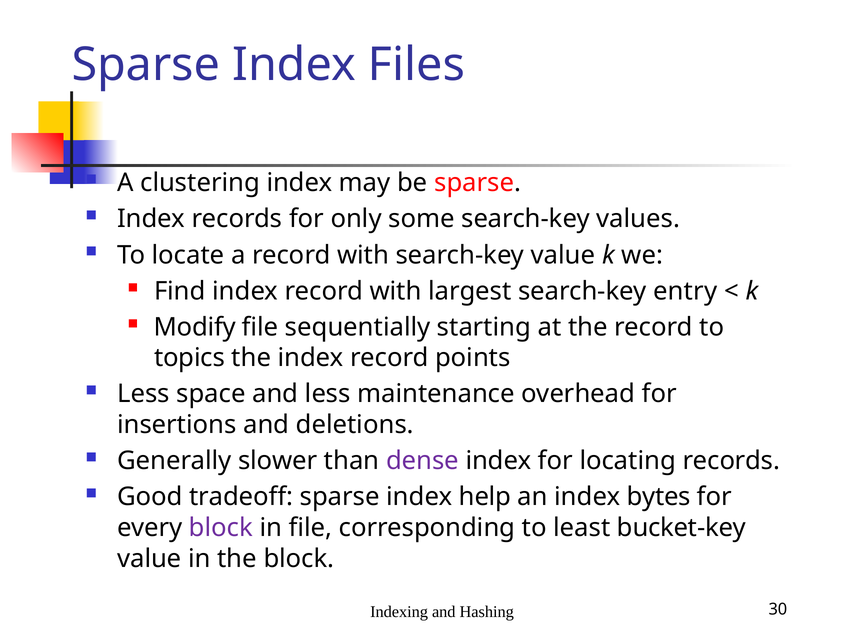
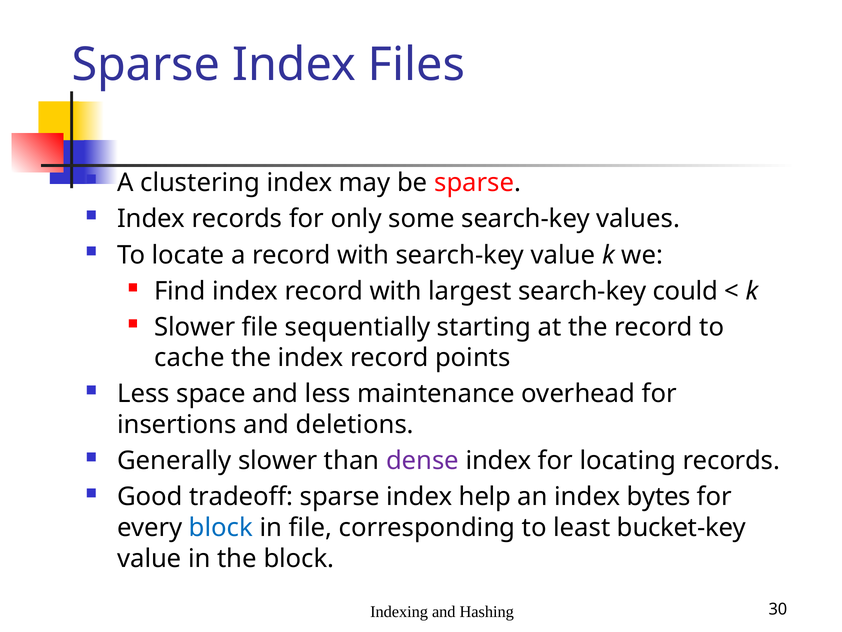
entry: entry -> could
Modify at (195, 327): Modify -> Slower
topics: topics -> cache
block at (221, 527) colour: purple -> blue
